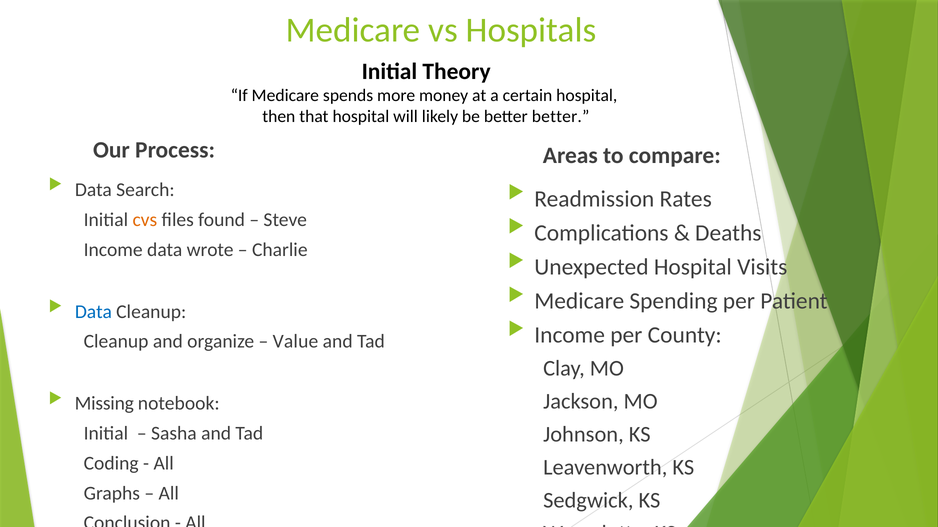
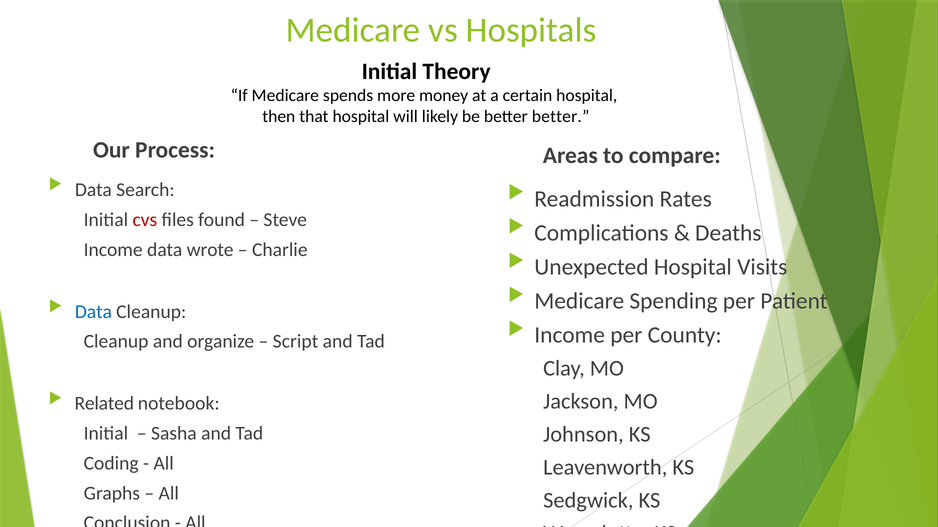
cvs colour: orange -> red
Value: Value -> Script
Missing: Missing -> Related
